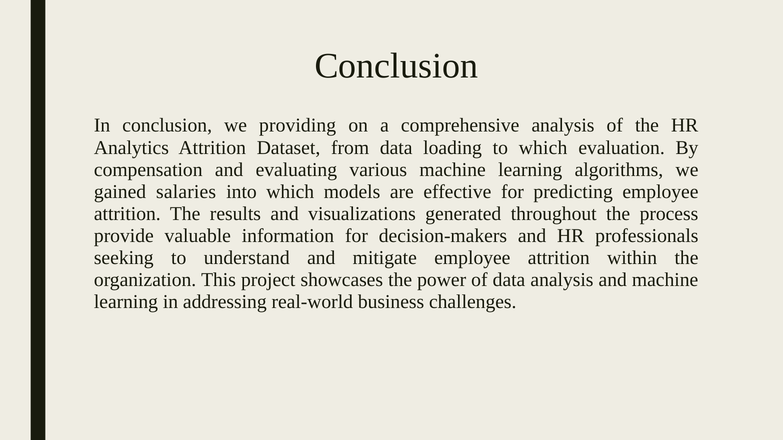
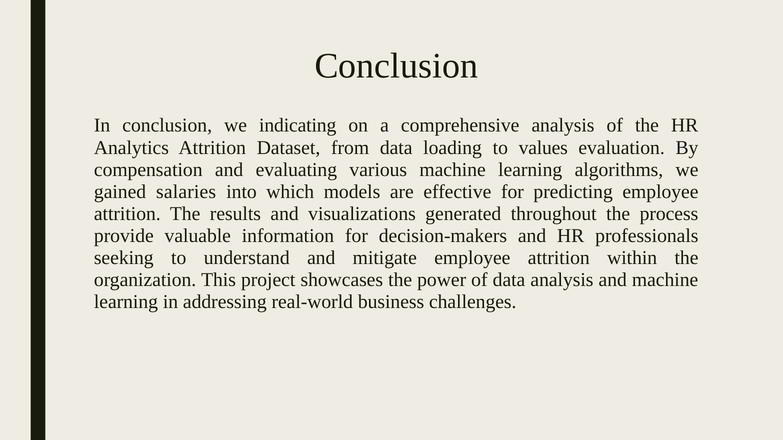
providing: providing -> indicating
to which: which -> values
